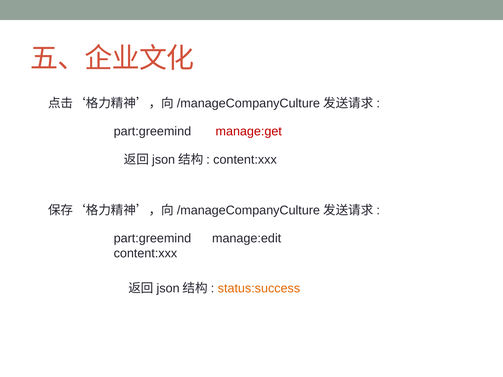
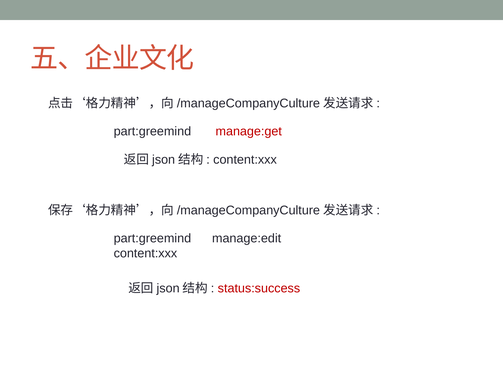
status:success colour: orange -> red
